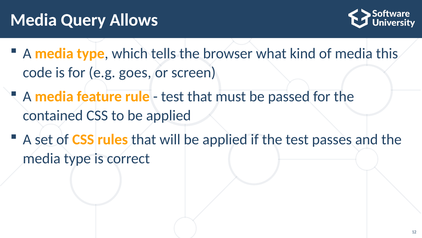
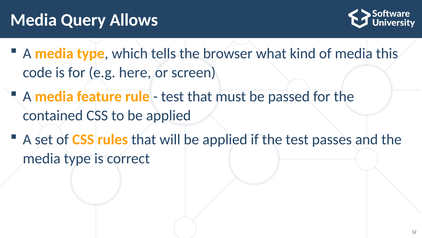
goes: goes -> here
